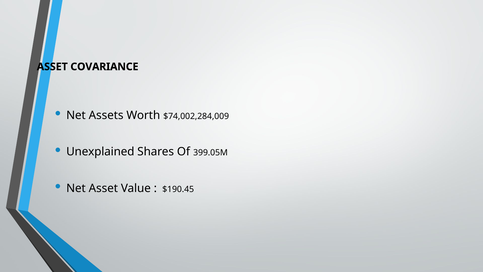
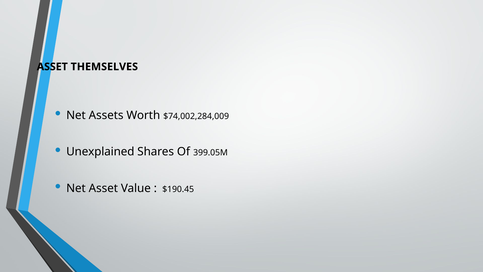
COVARIANCE: COVARIANCE -> THEMSELVES
